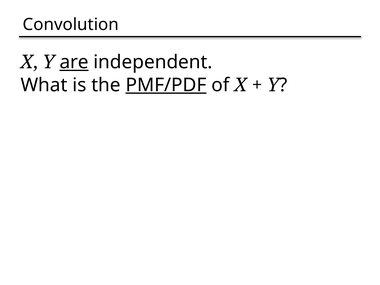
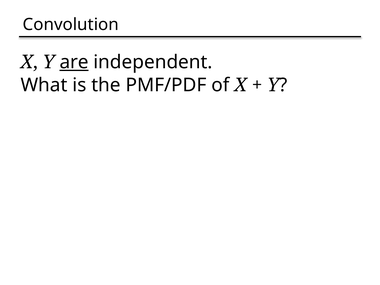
PMF/PDF underline: present -> none
